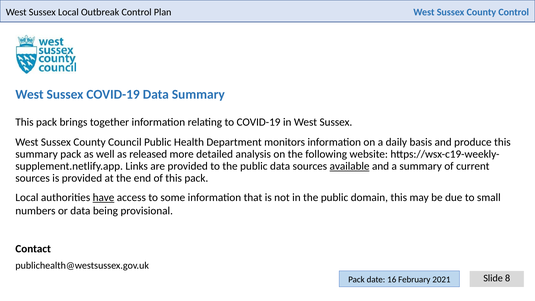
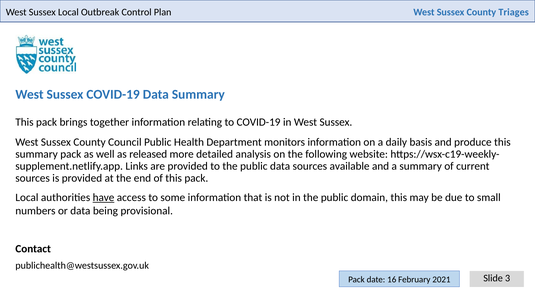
County Control: Control -> Triages
available underline: present -> none
8: 8 -> 3
